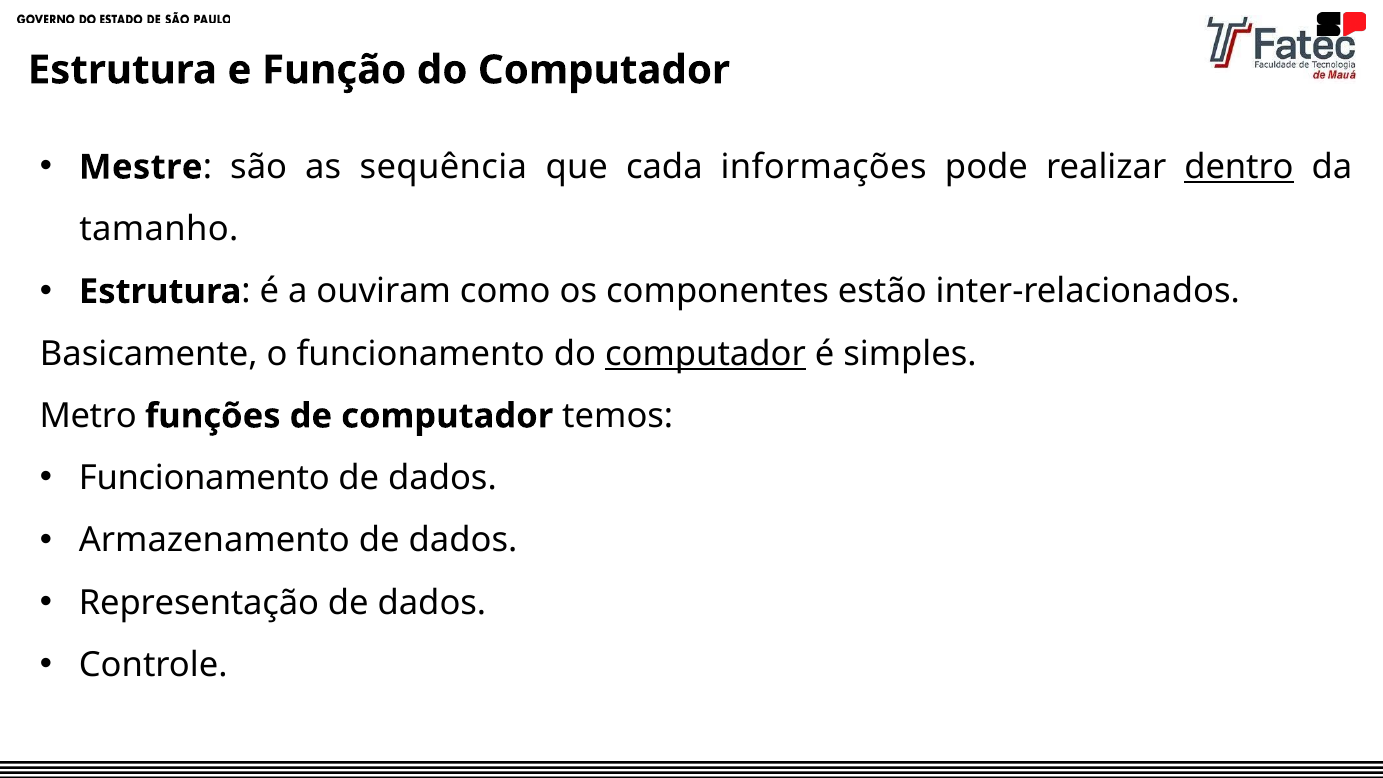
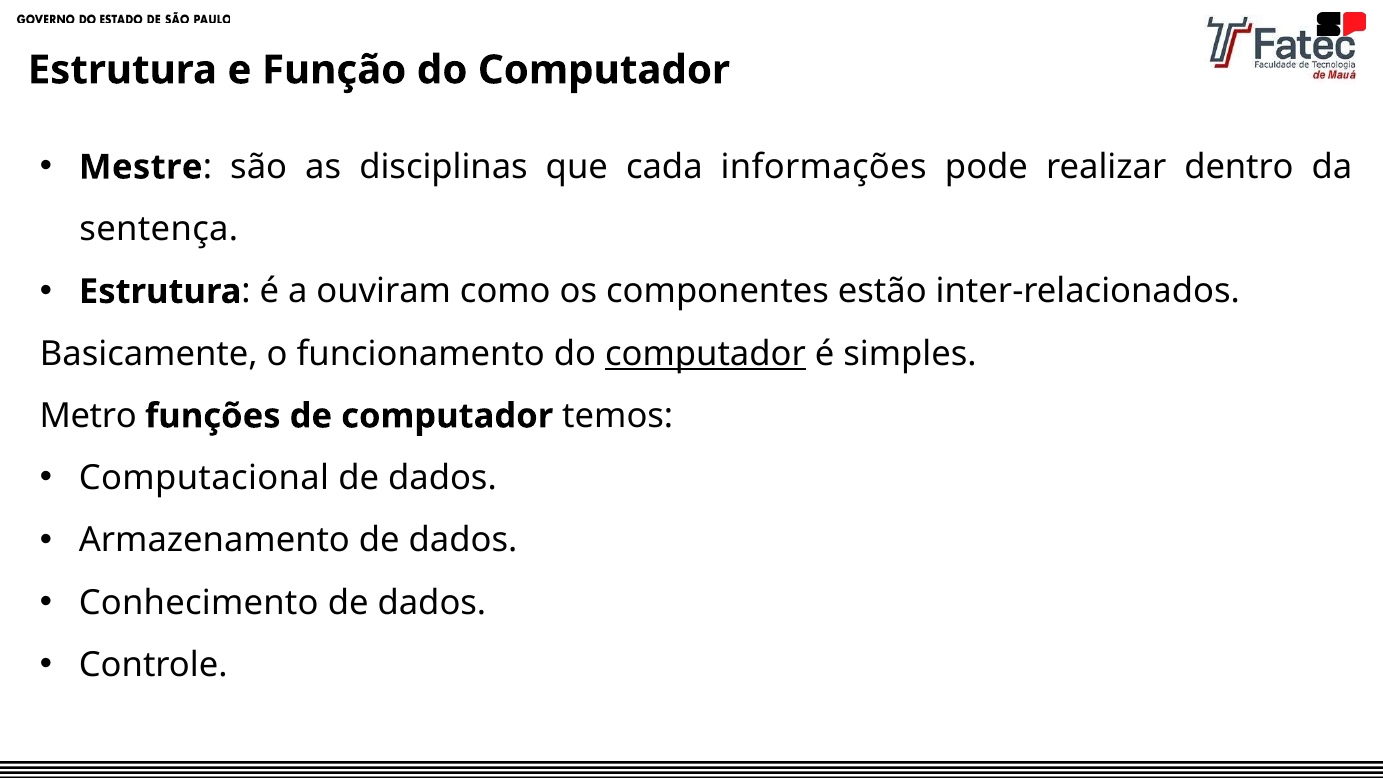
sequência: sequência -> disciplinas
dentro underline: present -> none
tamanho: tamanho -> sentença
Funcionamento at (204, 478): Funcionamento -> Computacional
Representação: Representação -> Conhecimento
